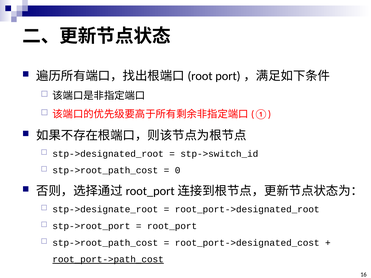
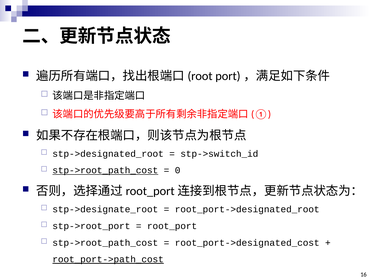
stp->root_path_cost at (105, 171) underline: none -> present
